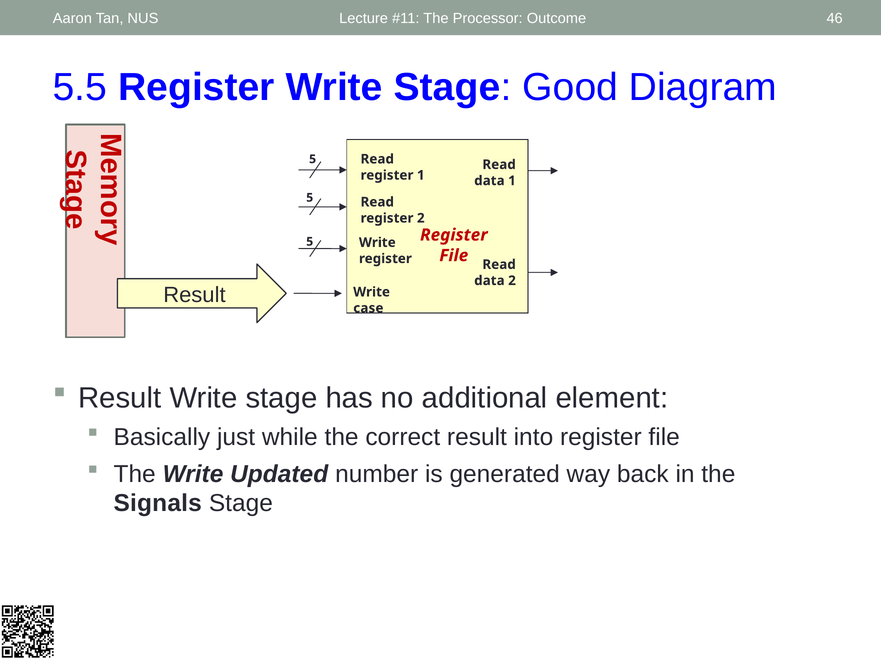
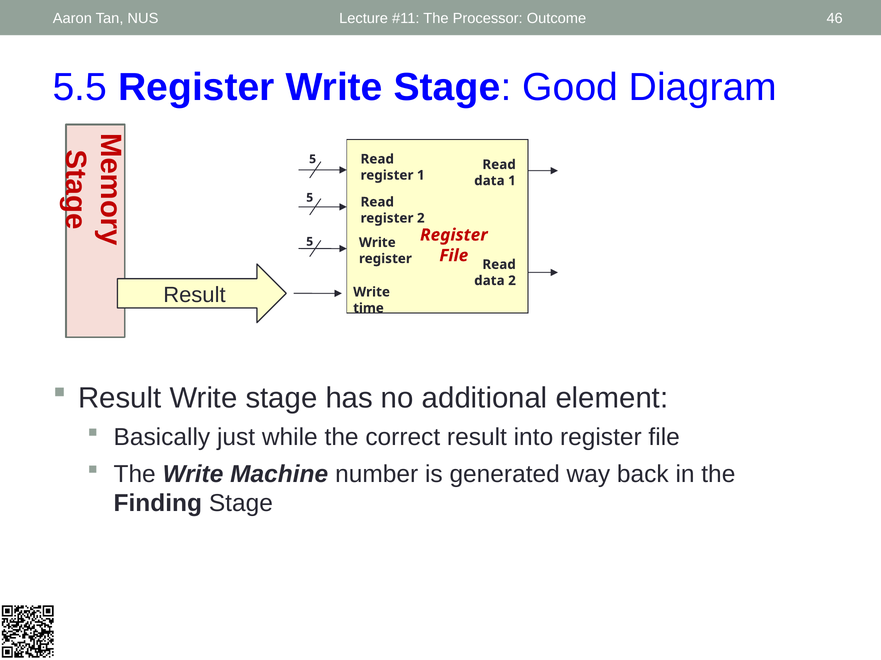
case: case -> time
Updated: Updated -> Machine
Signals: Signals -> Finding
